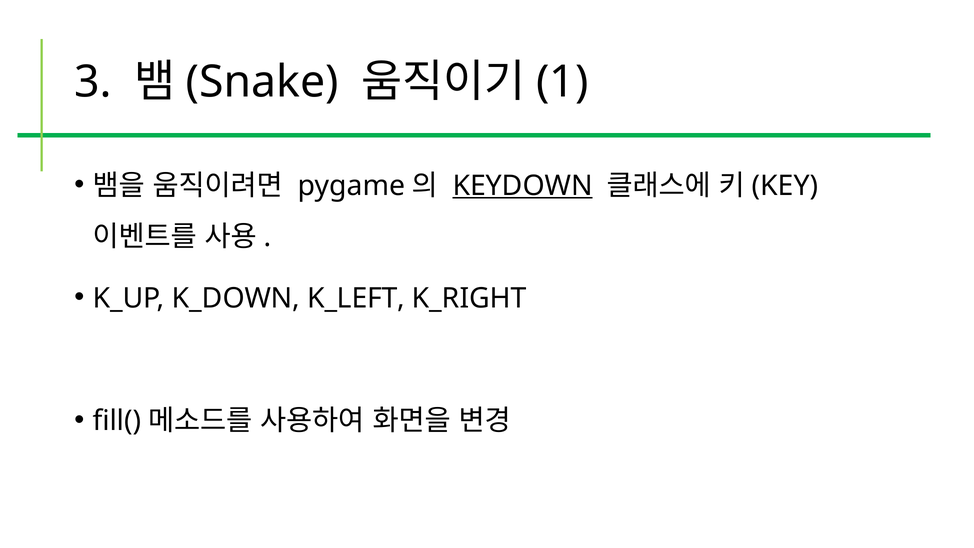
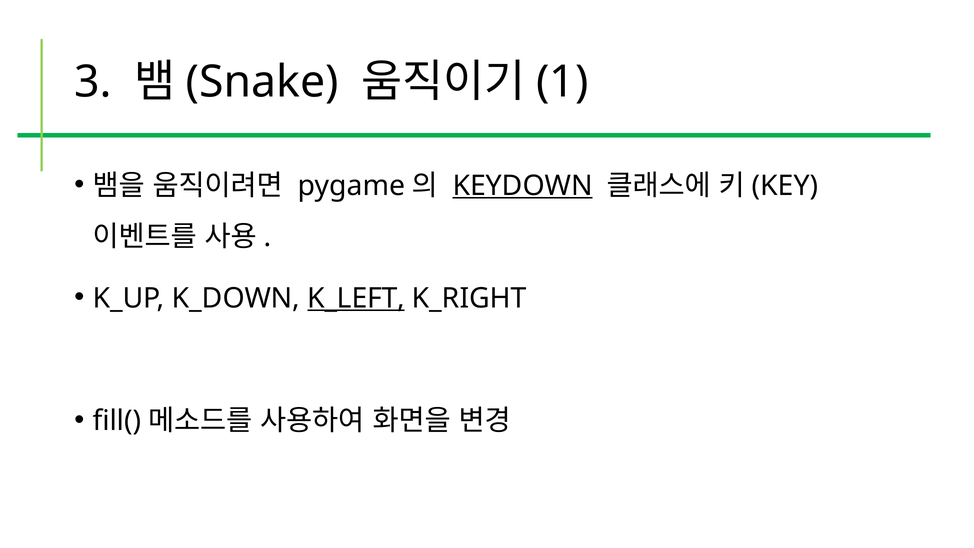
K_LEFT underline: none -> present
